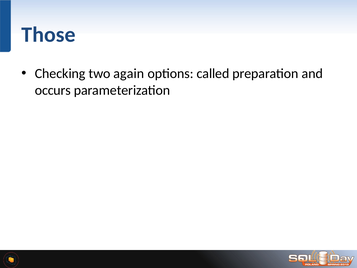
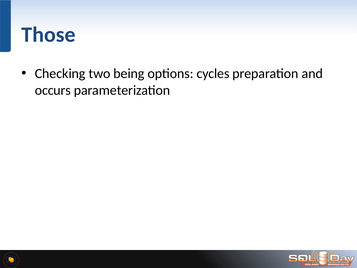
again: again -> being
called: called -> cycles
